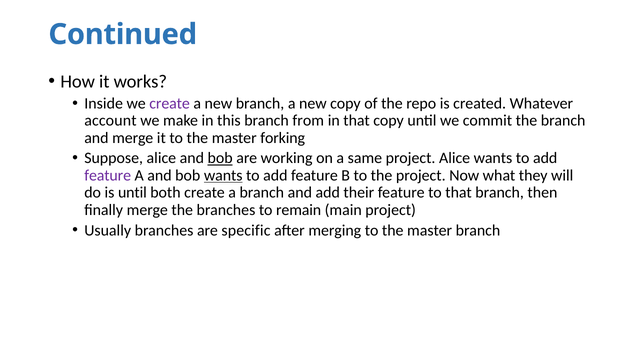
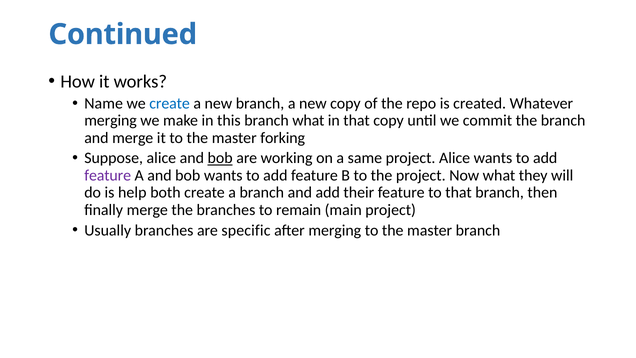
Inside: Inside -> Name
create at (170, 103) colour: purple -> blue
account at (110, 120): account -> merging
branch from: from -> what
wants at (223, 175) underline: present -> none
is until: until -> help
